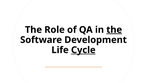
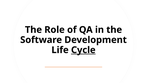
the at (114, 30) underline: present -> none
